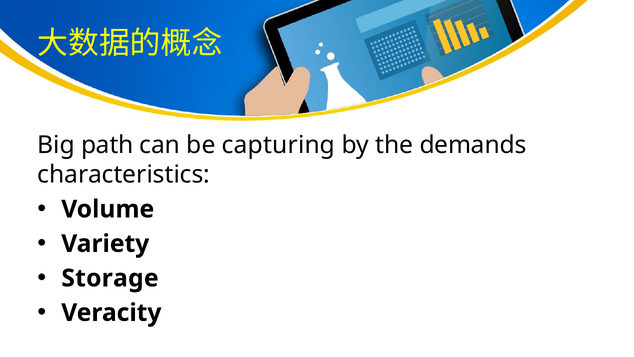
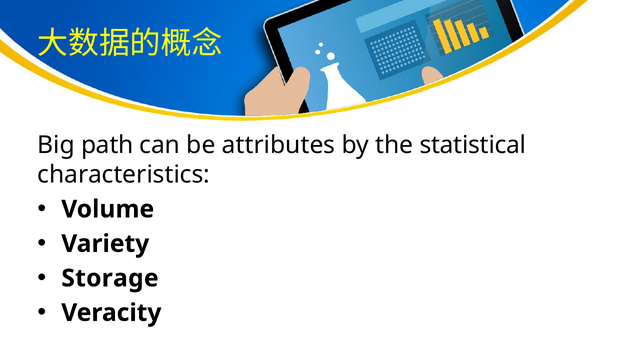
capturing: capturing -> attributes
demands: demands -> statistical
